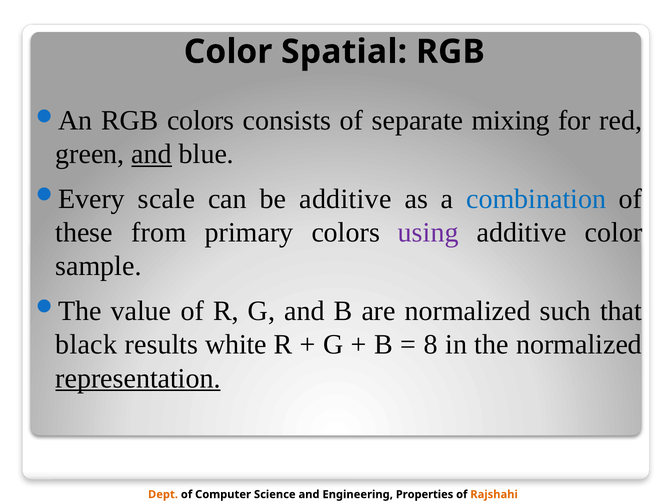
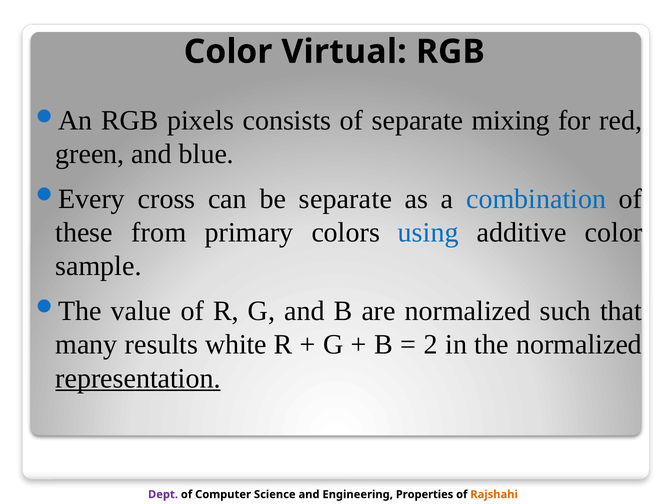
Spatial: Spatial -> Virtual
RGB colors: colors -> pixels
and at (152, 154) underline: present -> none
scale: scale -> cross
be additive: additive -> separate
using colour: purple -> blue
black: black -> many
8: 8 -> 2
Dept colour: orange -> purple
